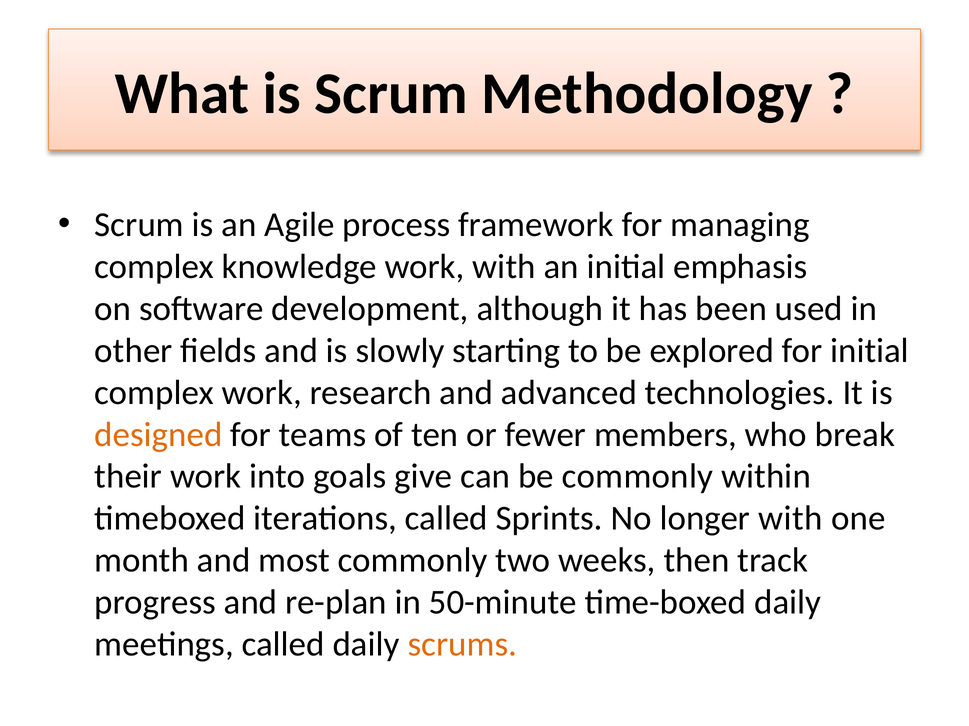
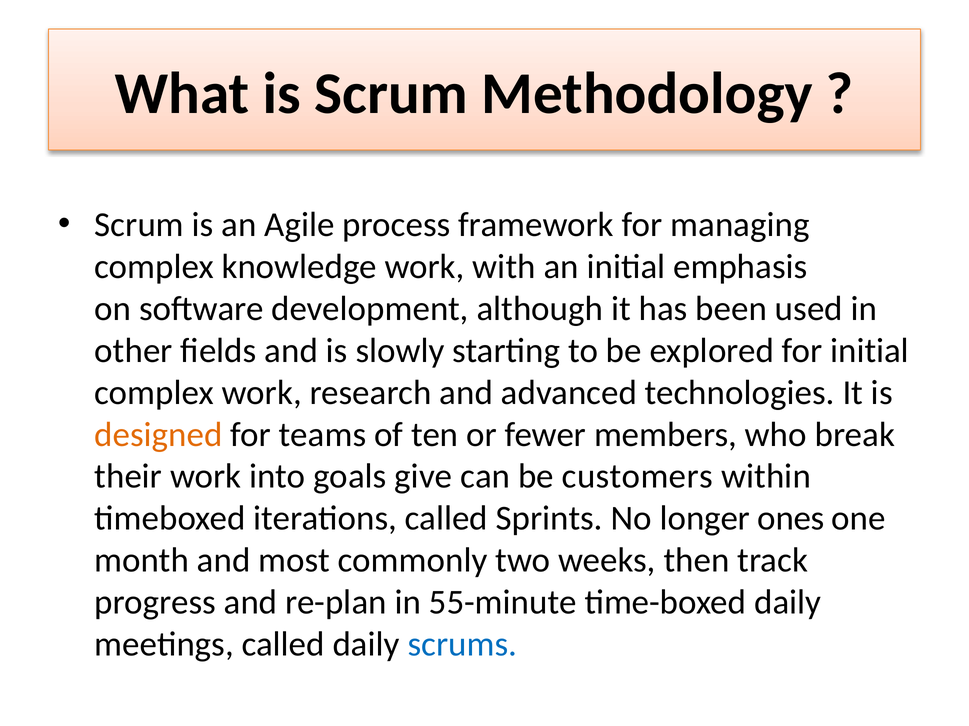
be commonly: commonly -> customers
longer with: with -> ones
50-minute: 50-minute -> 55-minute
scrums colour: orange -> blue
